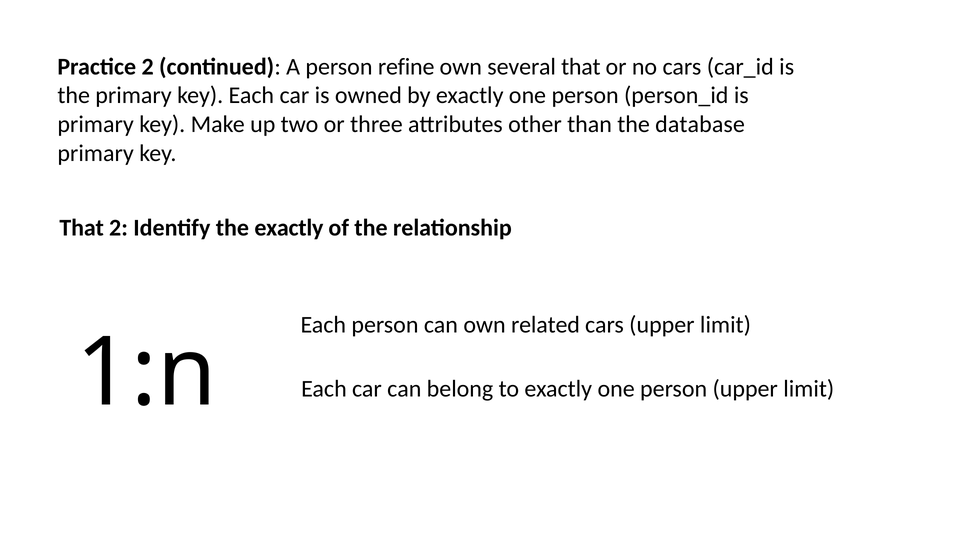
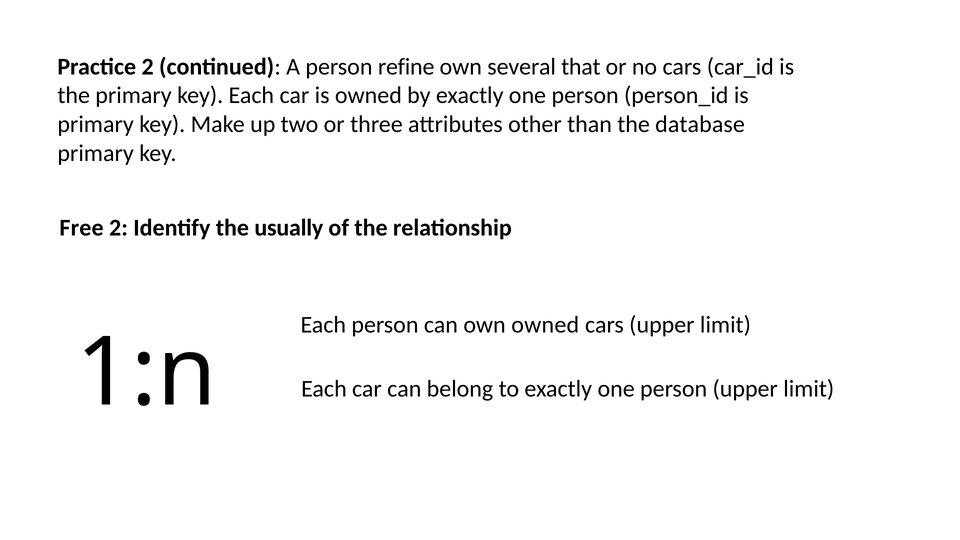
That at (82, 228): That -> Free
the exactly: exactly -> usually
own related: related -> owned
